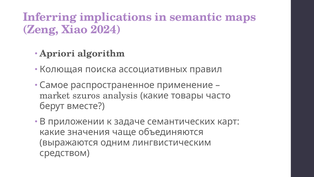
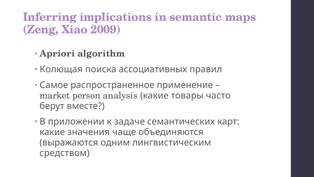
2024: 2024 -> 2009
szuros: szuros -> person
